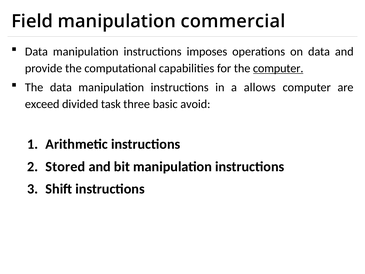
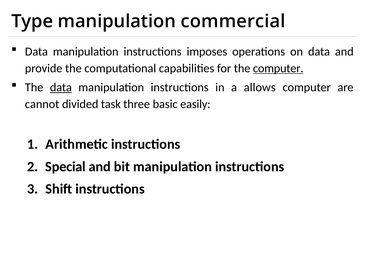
Field: Field -> Type
data at (61, 87) underline: none -> present
exceed: exceed -> cannot
avoid: avoid -> easily
Stored: Stored -> Special
